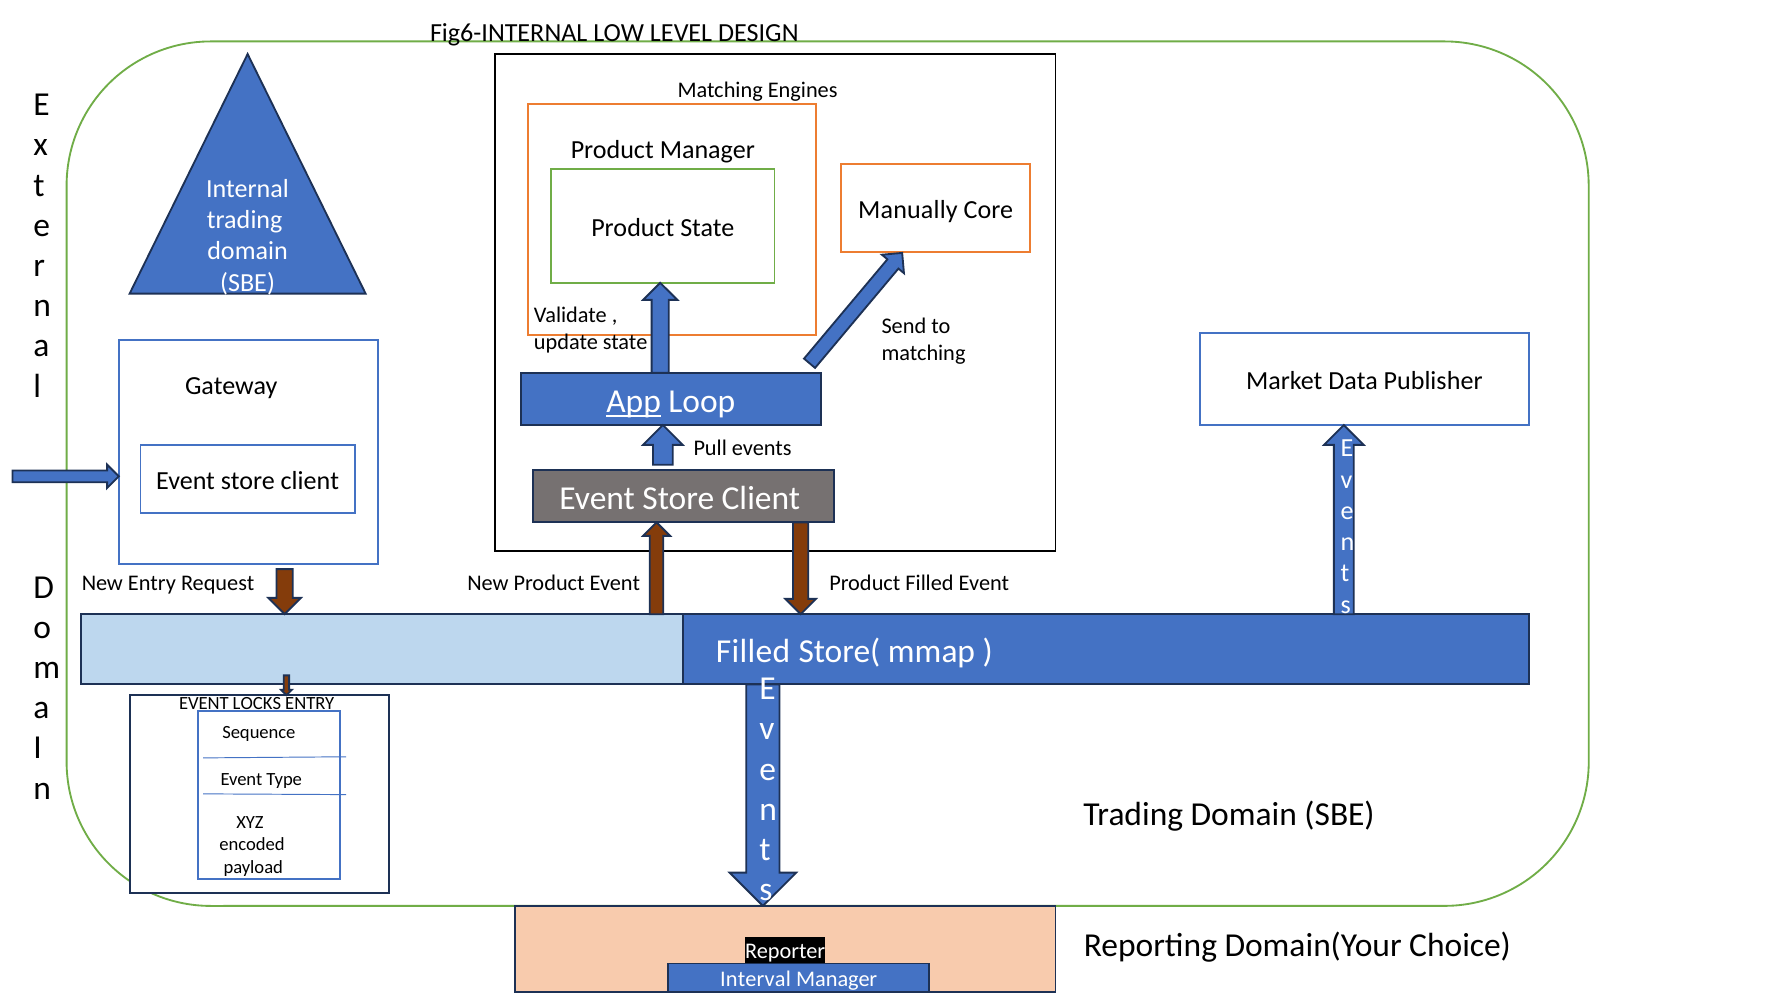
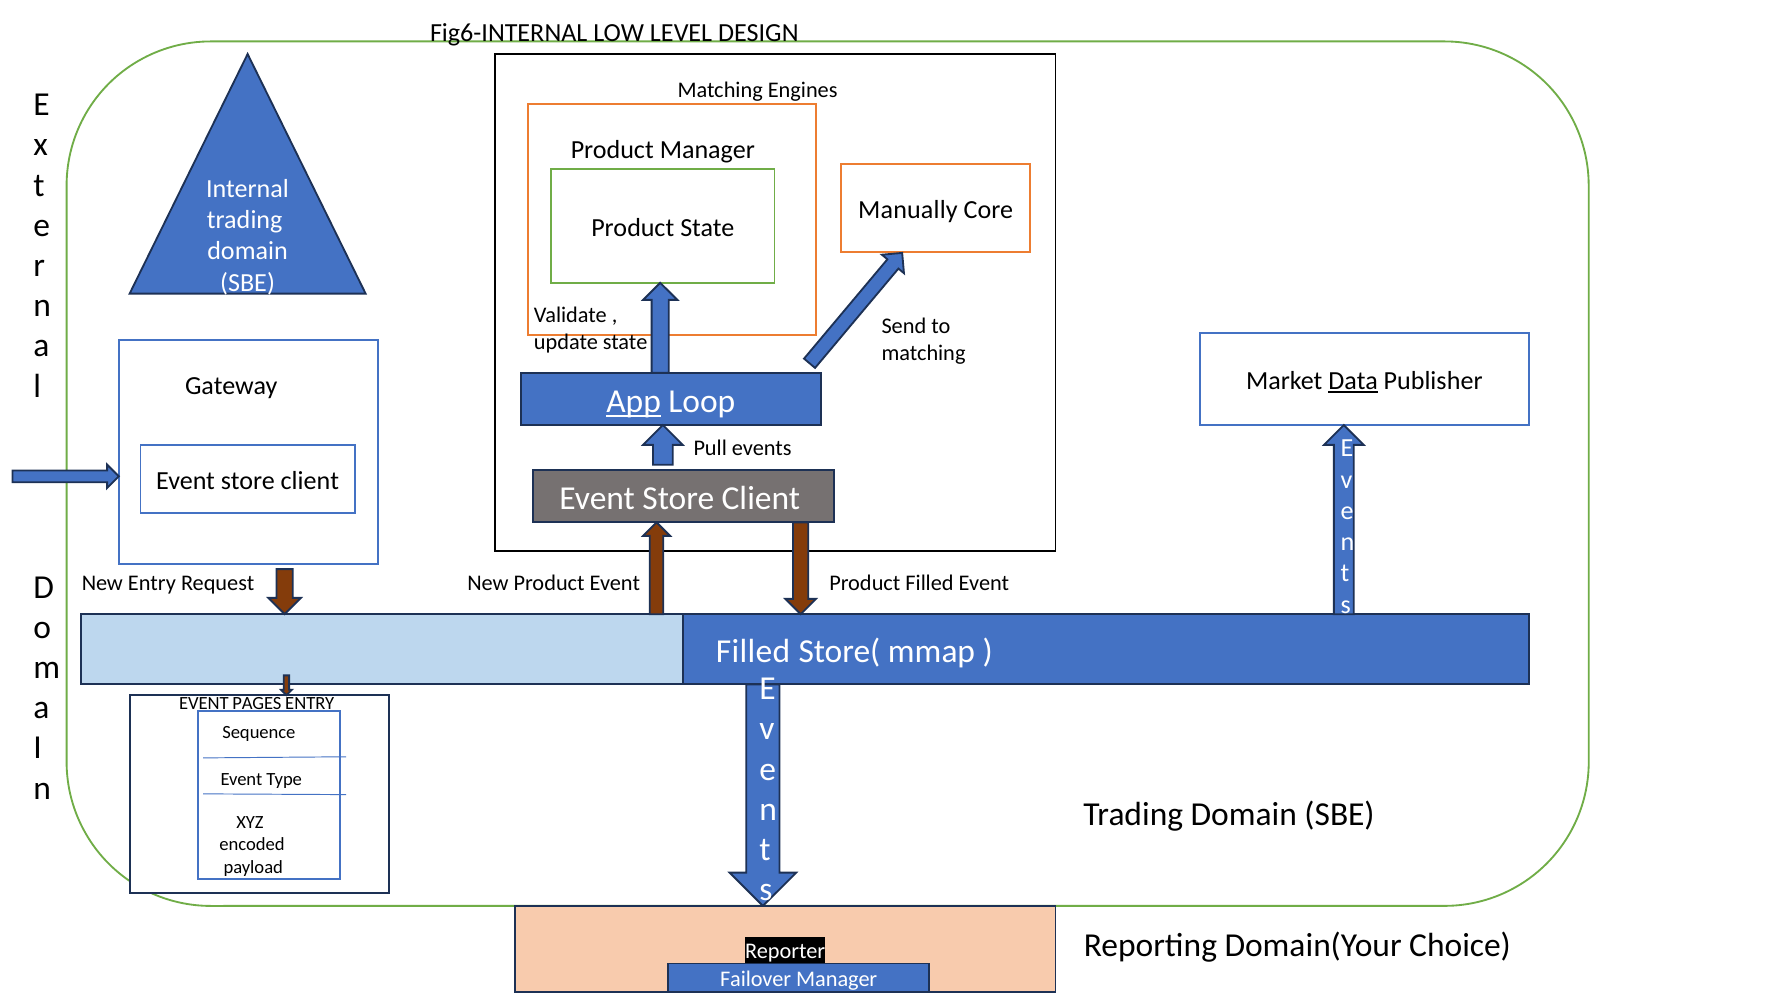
Data underline: none -> present
LOCKS: LOCKS -> PAGES
Interval: Interval -> Failover
